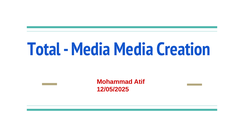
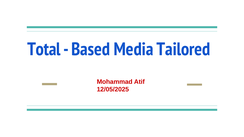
Media at (91, 49): Media -> Based
Creation: Creation -> Tailored
